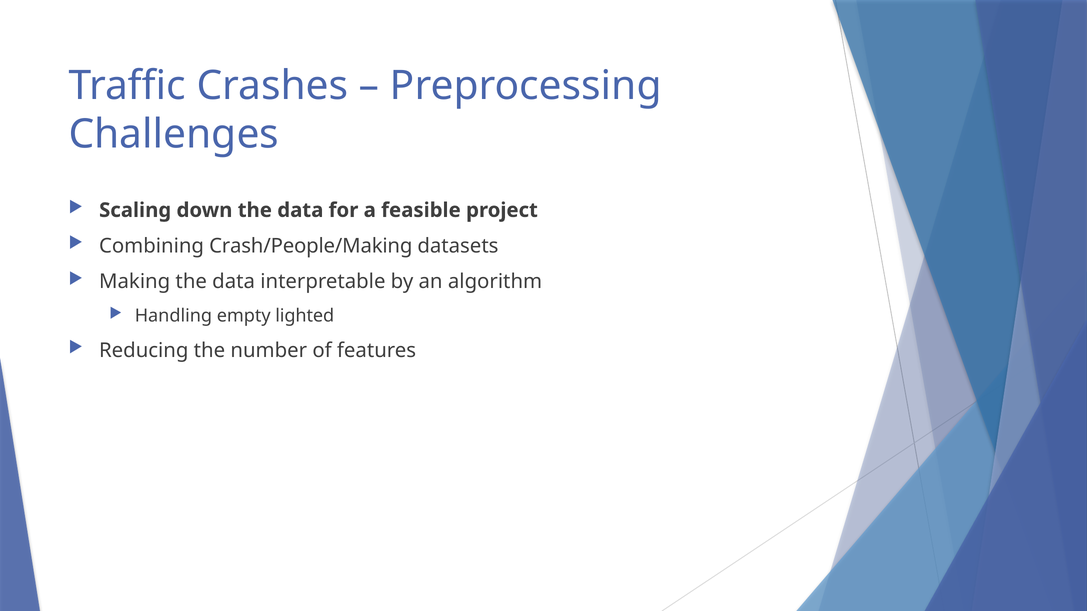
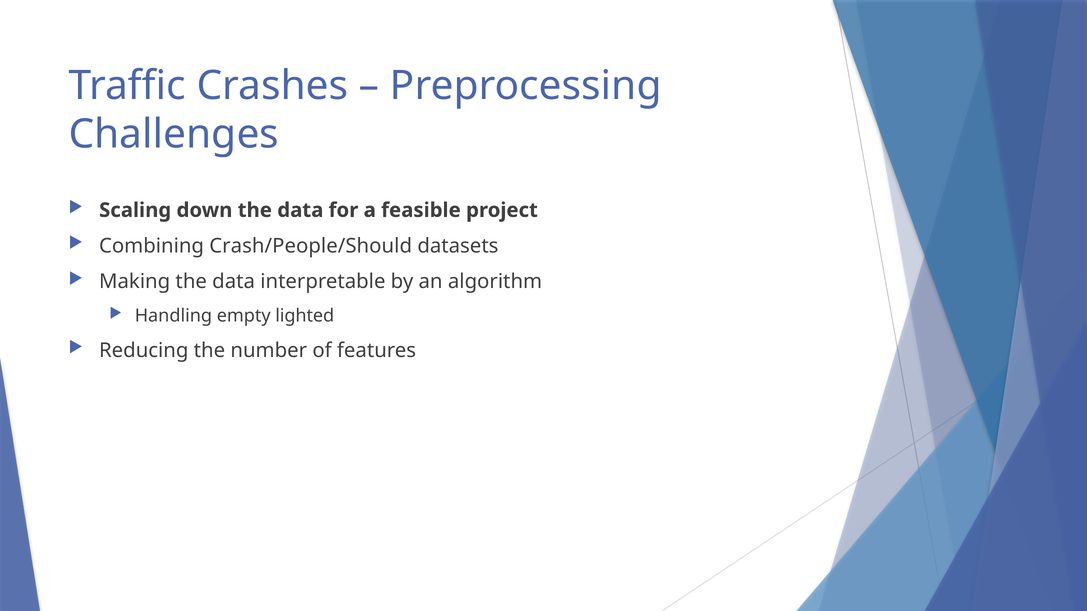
Crash/People/Making: Crash/People/Making -> Crash/People/Should
